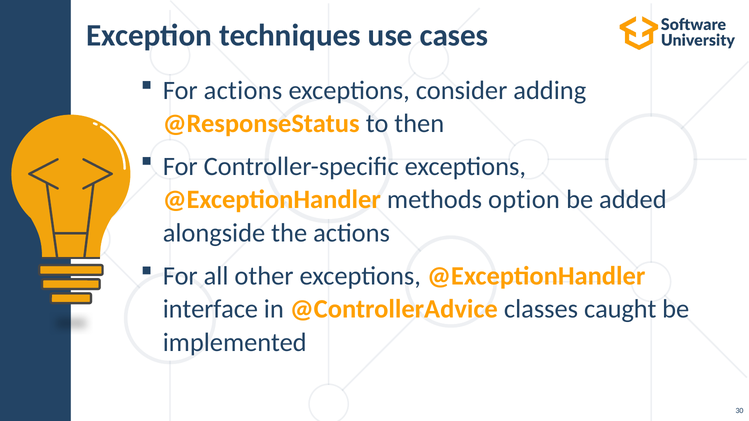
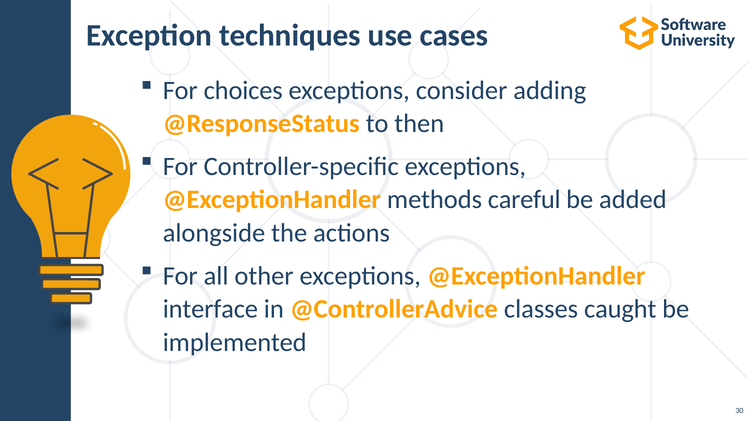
For actions: actions -> choices
option: option -> careful
